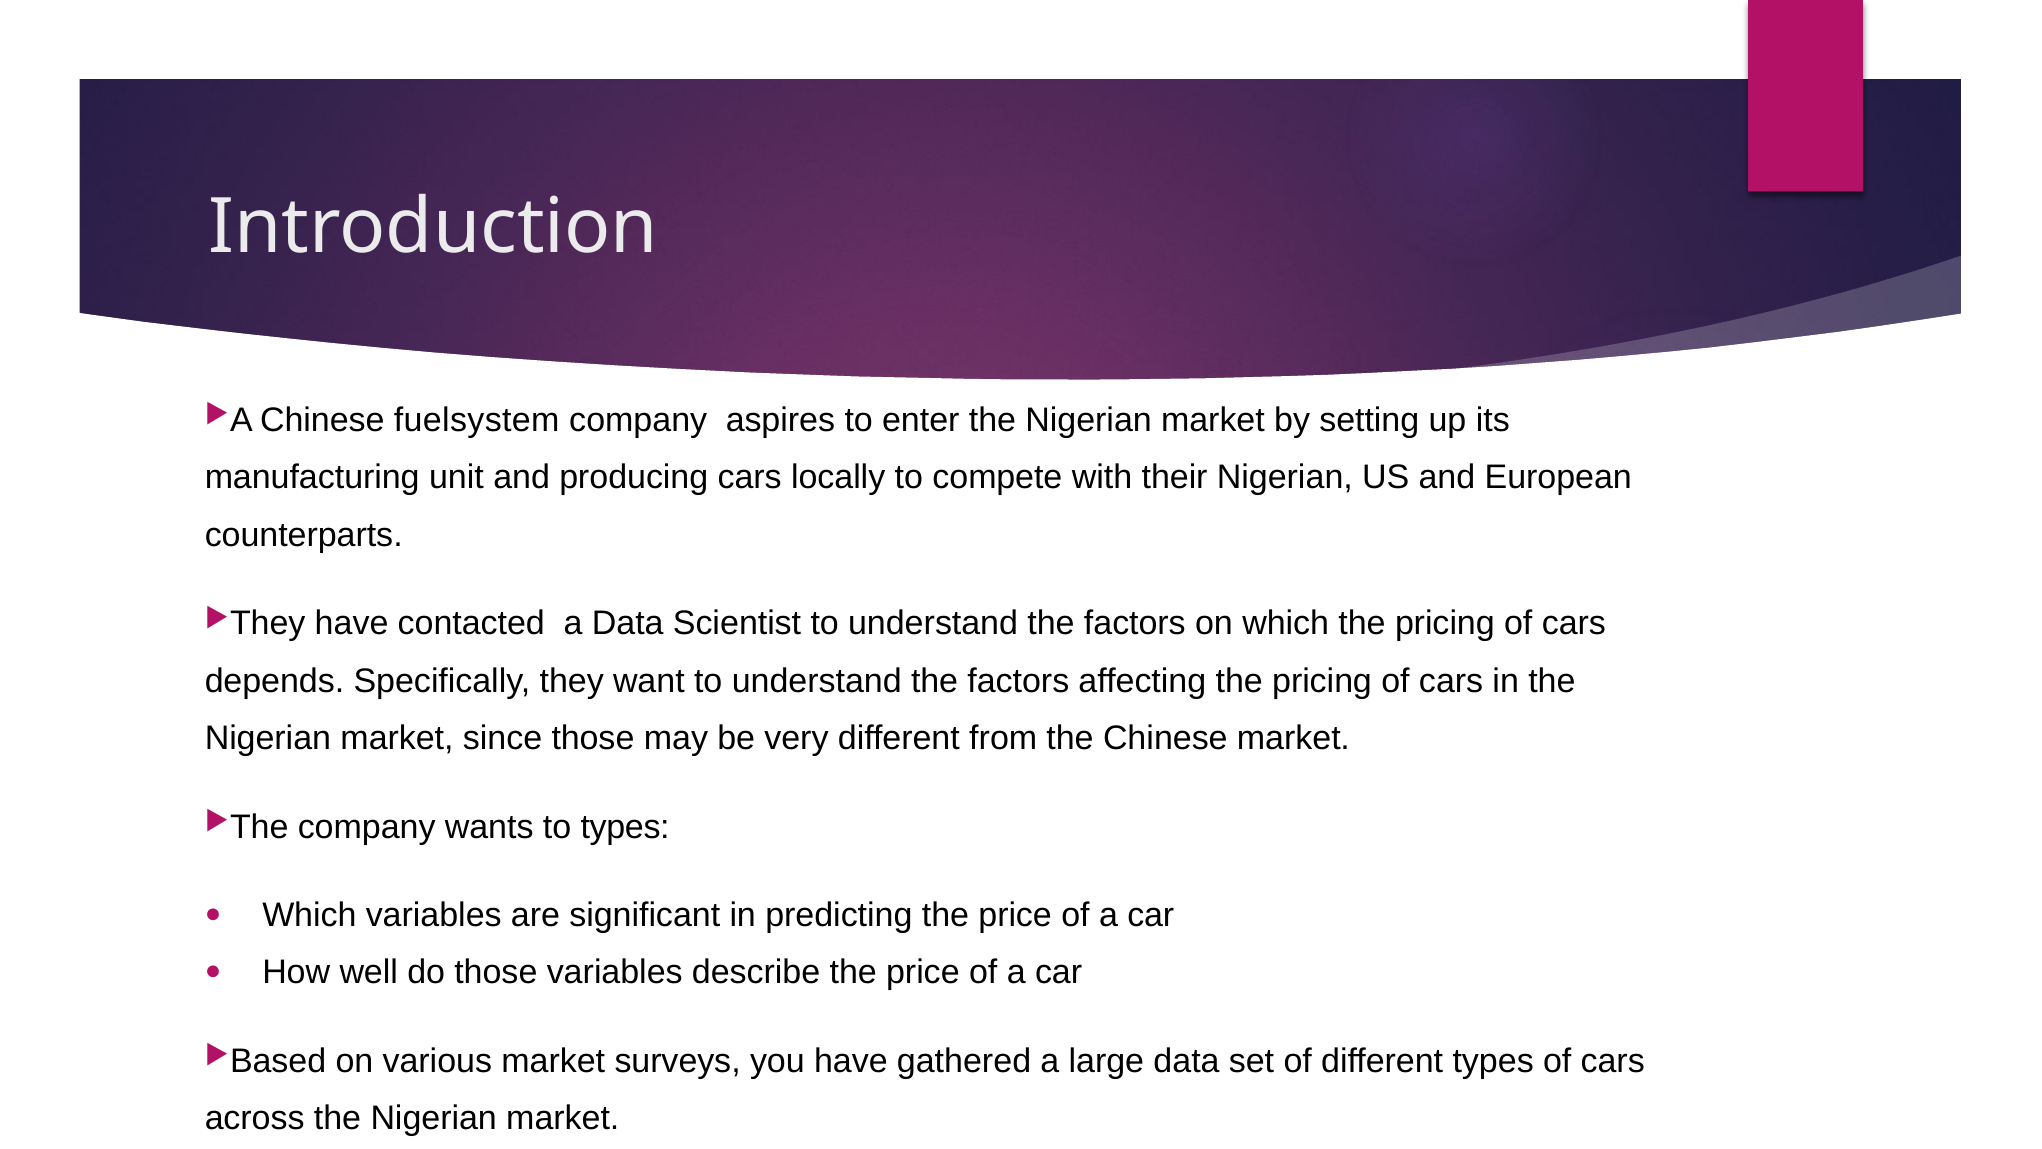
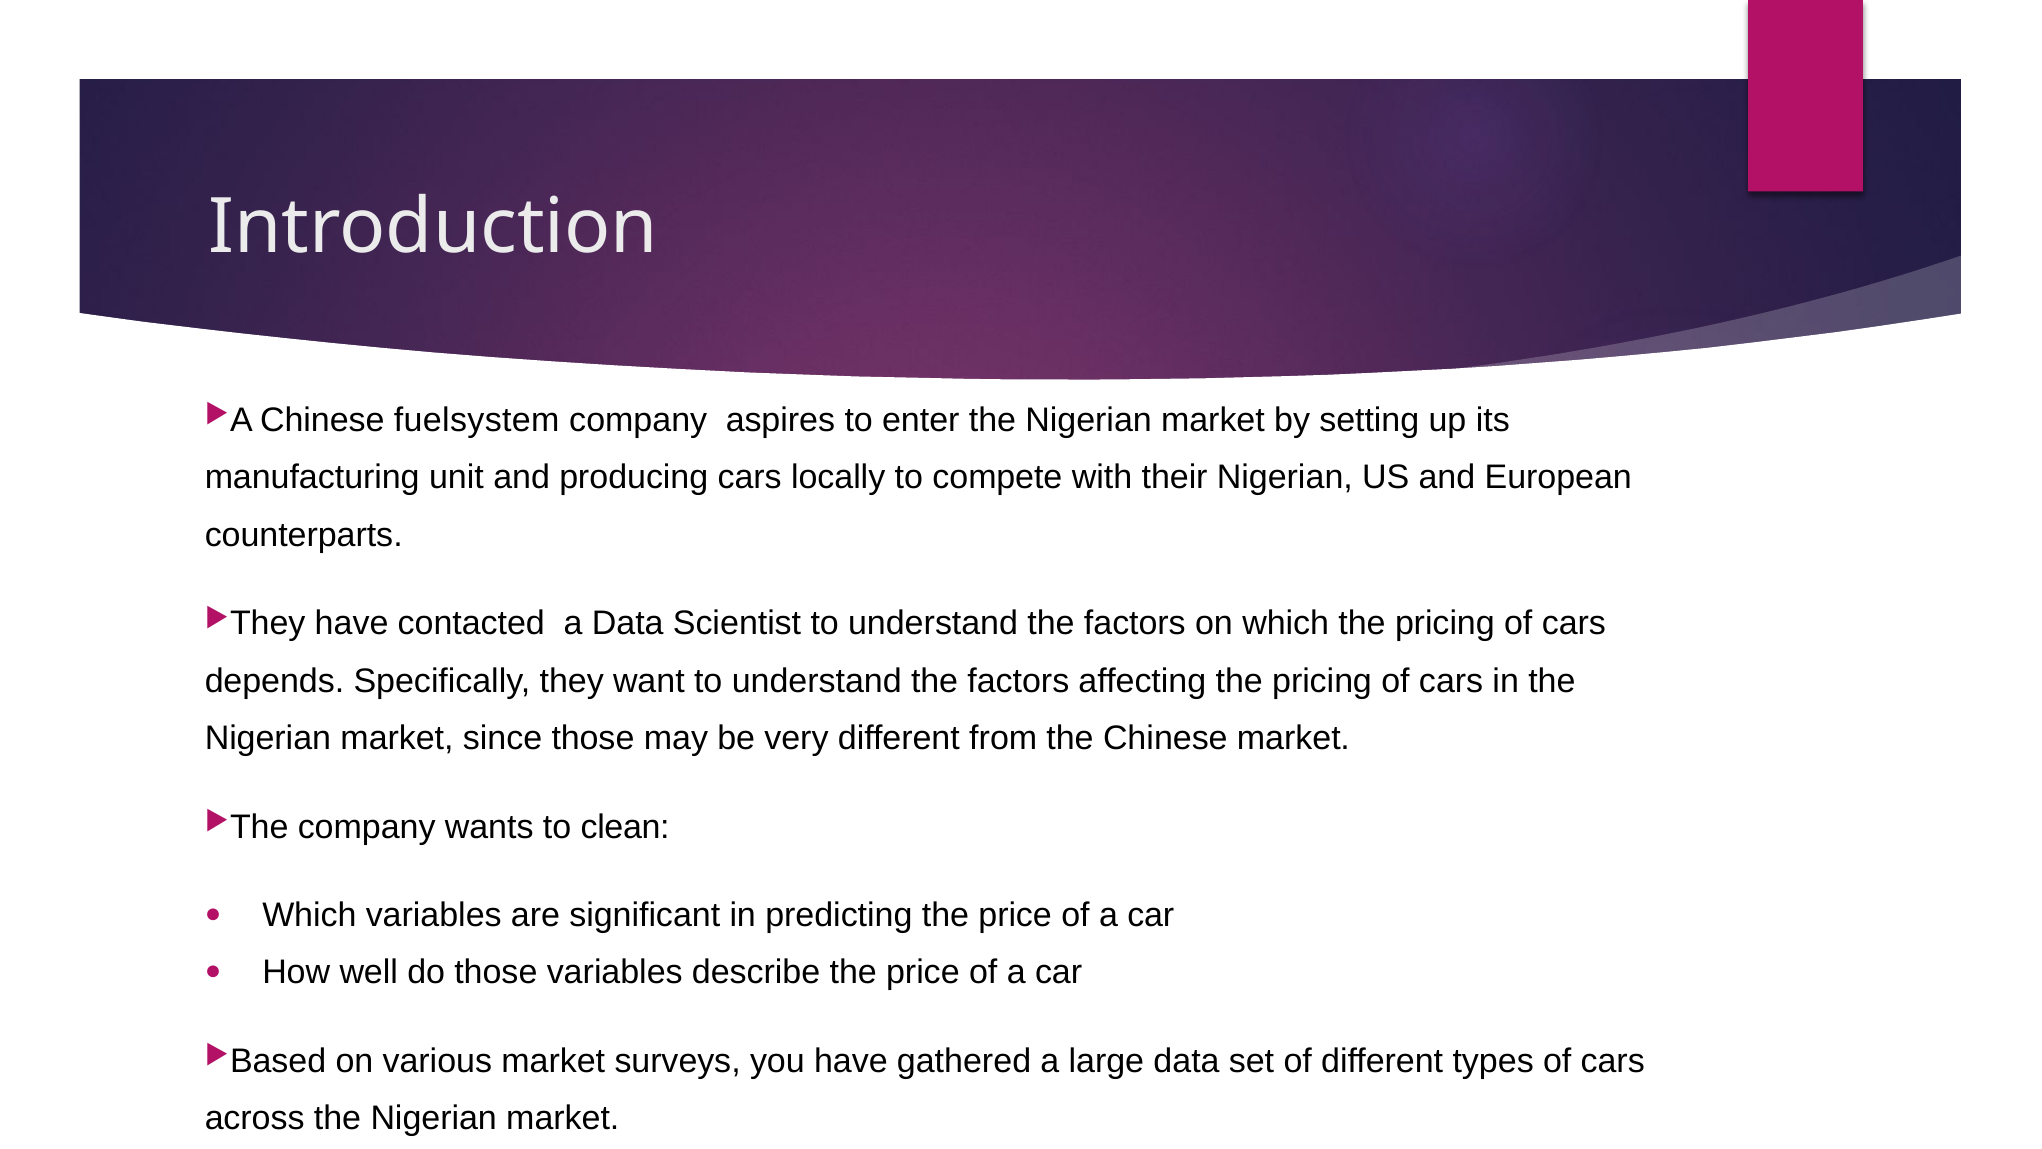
to types: types -> clean
